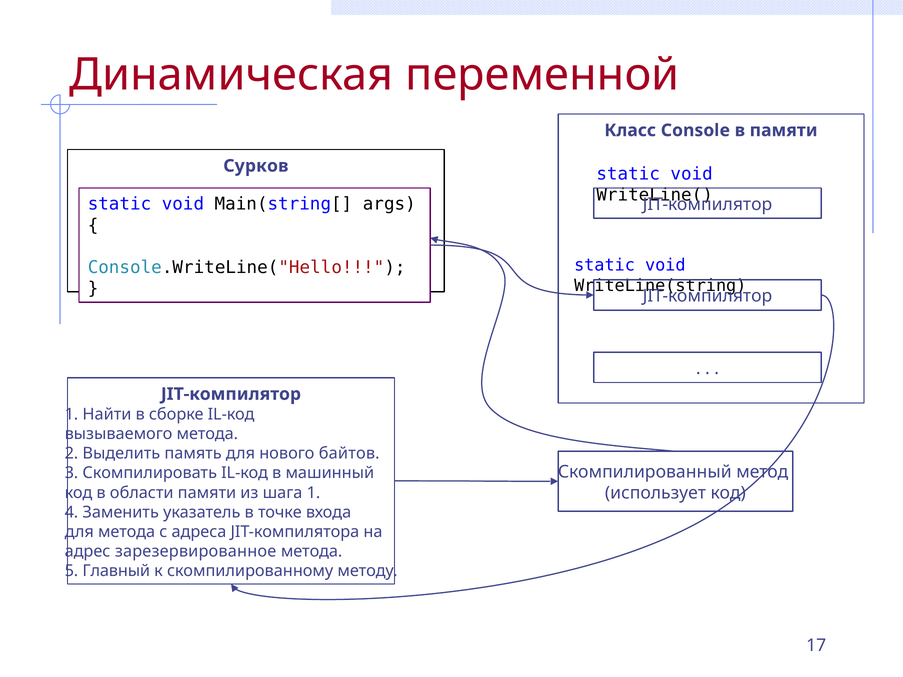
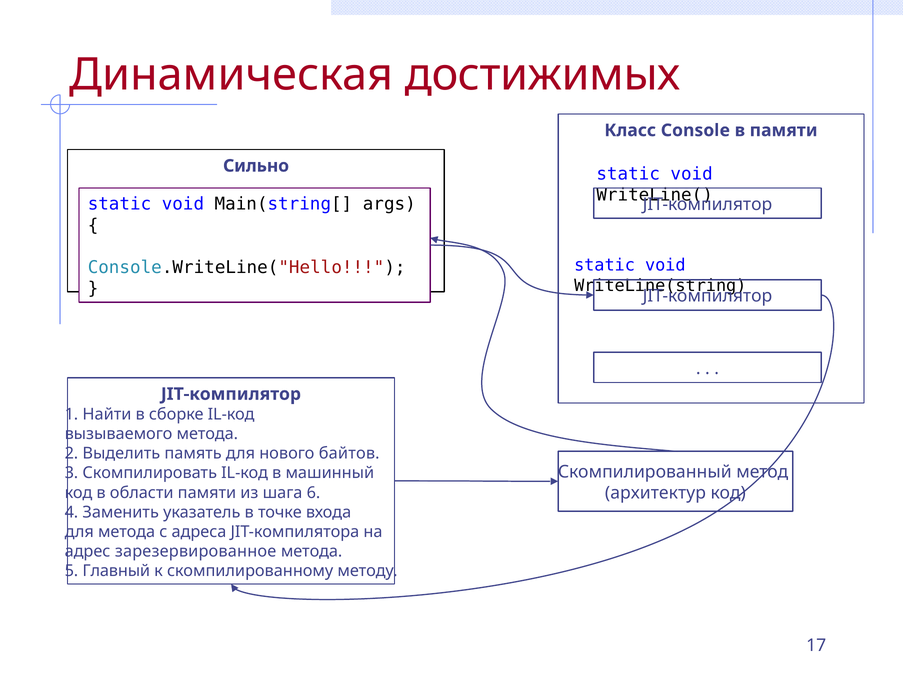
переменной: переменной -> достижимых
Сурков: Сурков -> Сильно
шага 1: 1 -> 6
использует: использует -> архитектур
